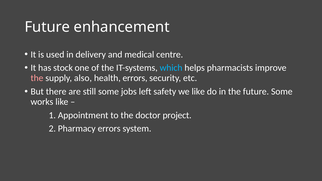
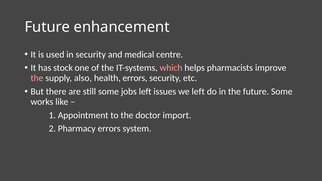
in delivery: delivery -> security
which colour: light blue -> pink
safety: safety -> issues
we like: like -> left
project: project -> import
